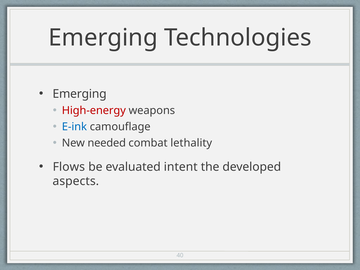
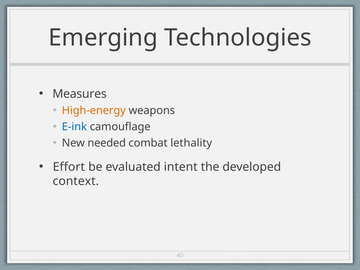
Emerging at (80, 94): Emerging -> Measures
High-energy colour: red -> orange
Flows: Flows -> Effort
aspects: aspects -> context
